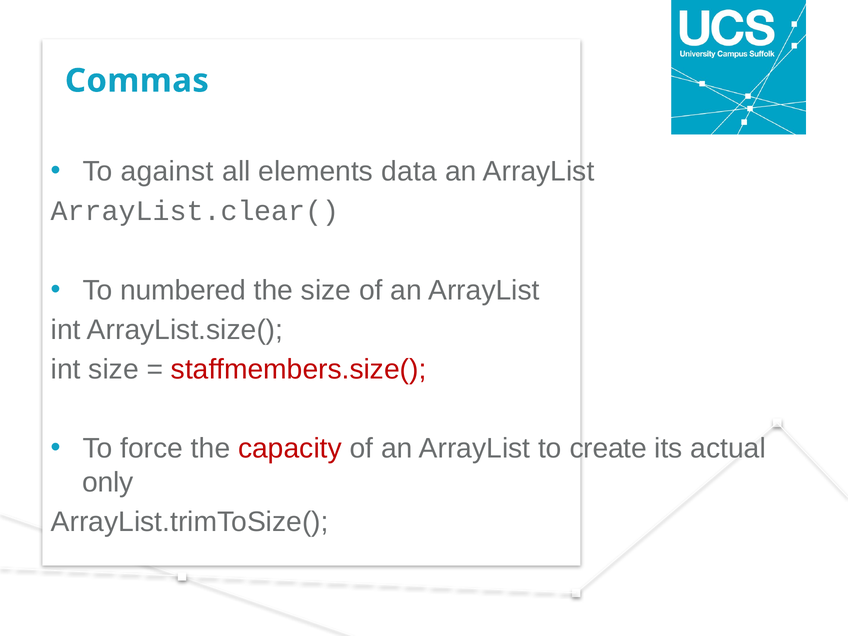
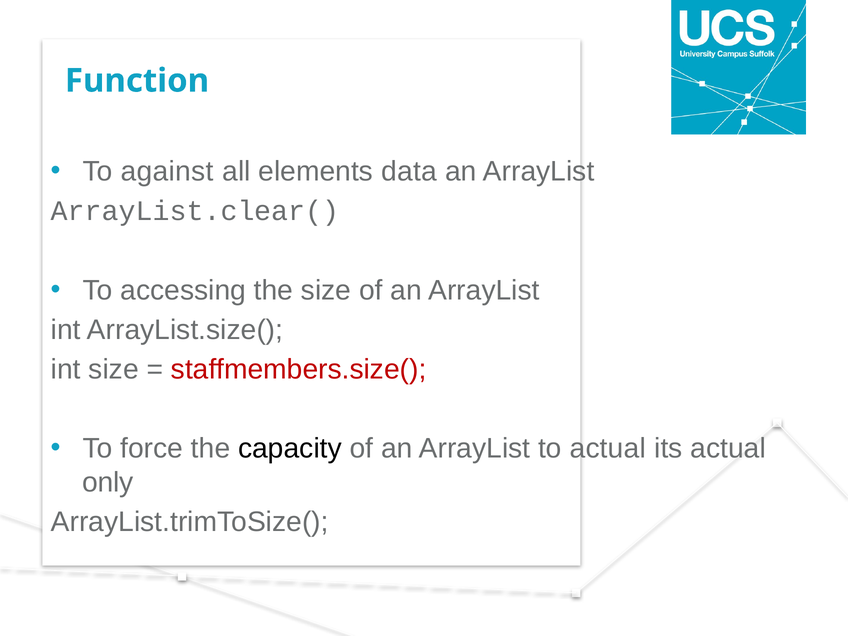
Commas: Commas -> Function
numbered: numbered -> accessing
capacity colour: red -> black
to create: create -> actual
